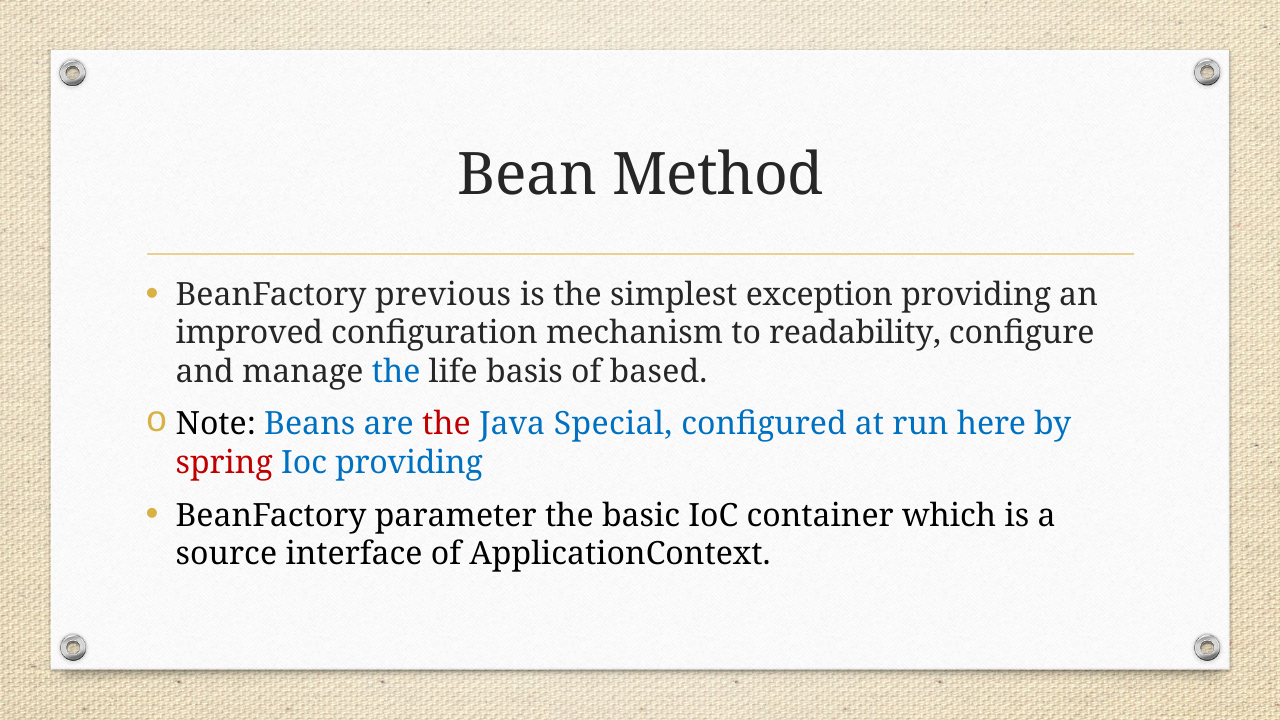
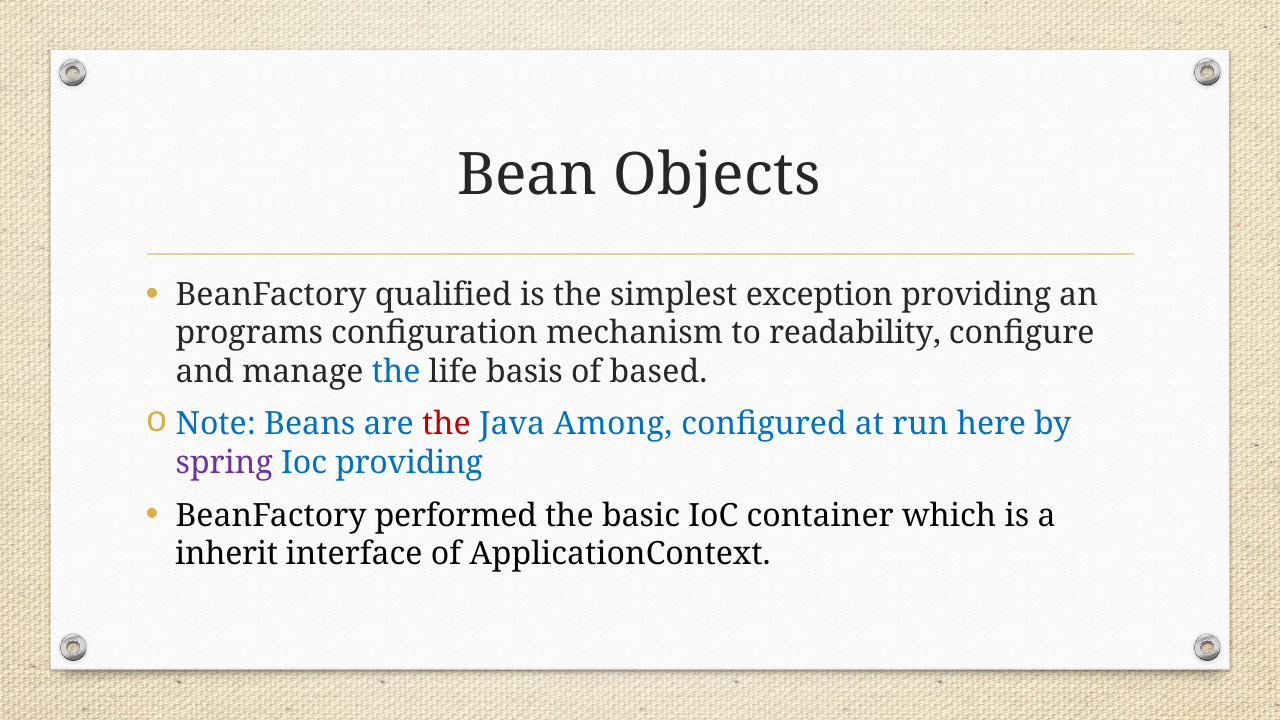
Method: Method -> Objects
previous: previous -> qualified
improved: improved -> programs
Note colour: black -> blue
Special: Special -> Among
spring colour: red -> purple
parameter: parameter -> performed
source: source -> inherit
